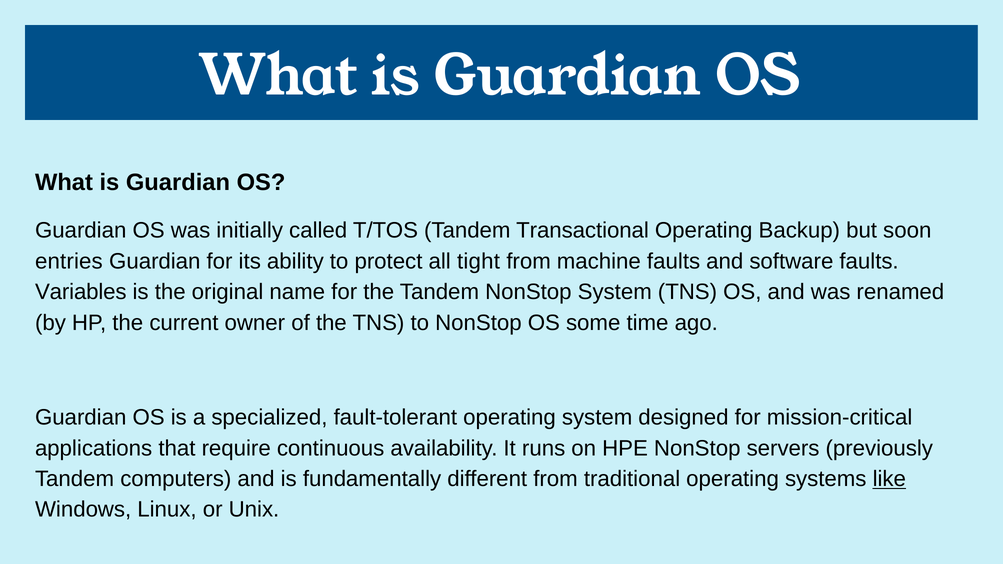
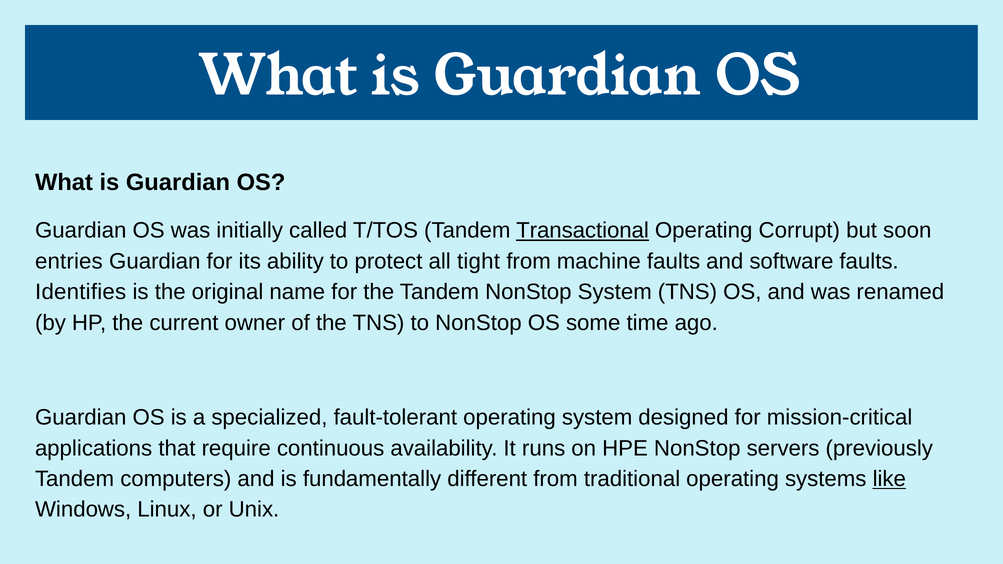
Transactional underline: none -> present
Backup: Backup -> Corrupt
Variables: Variables -> Identifies
